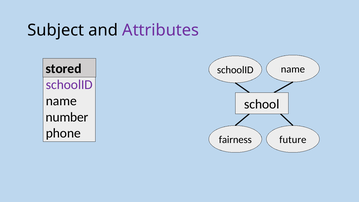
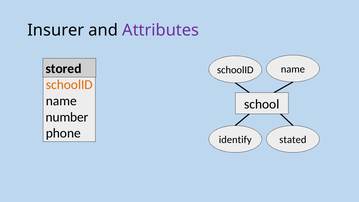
Subject: Subject -> Insurer
schoolID at (69, 85) colour: purple -> orange
fairness: fairness -> identify
future: future -> stated
